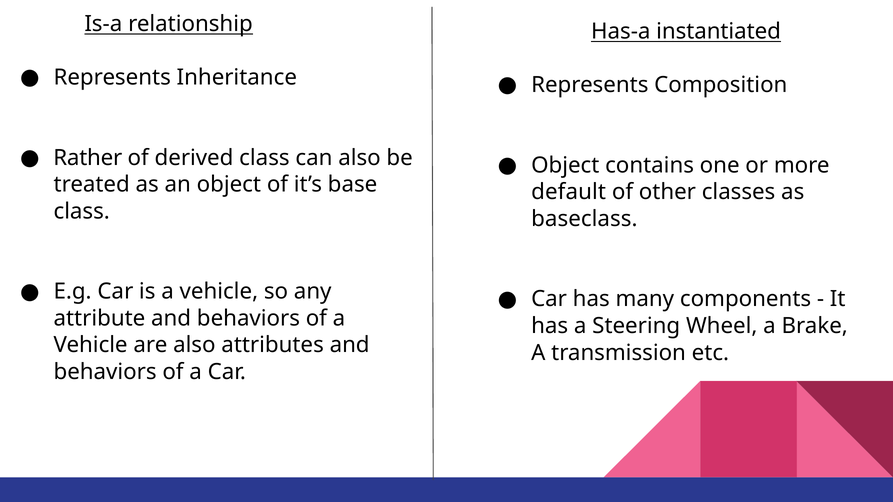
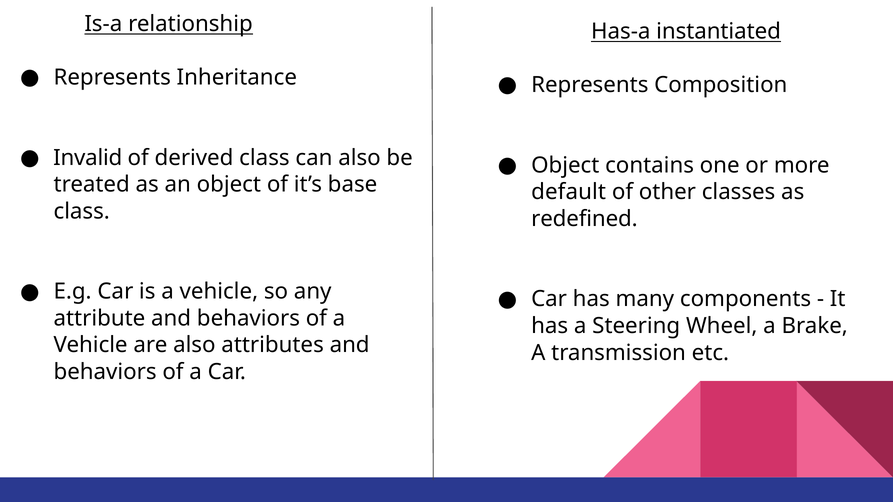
Rather: Rather -> Invalid
baseclass: baseclass -> redefined
